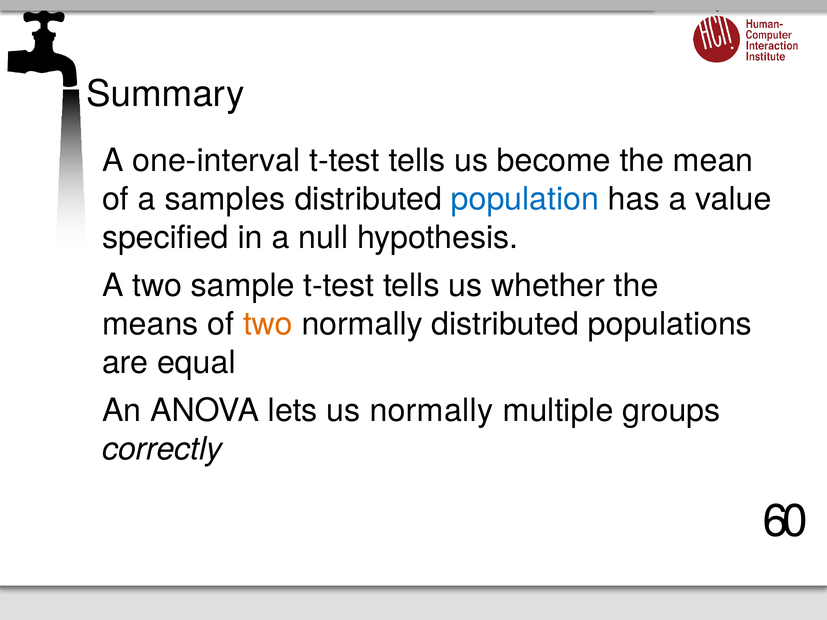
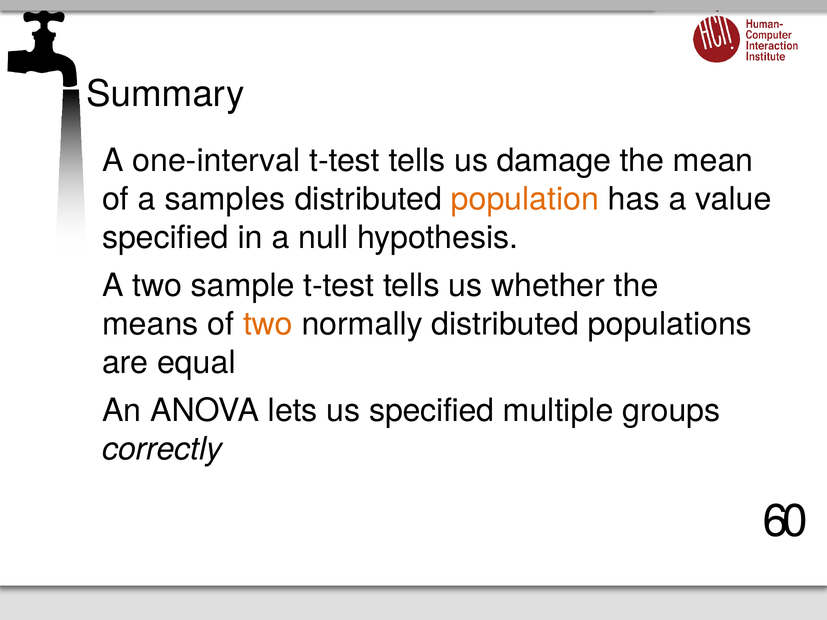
become: become -> damage
population colour: blue -> orange
us normally: normally -> specified
